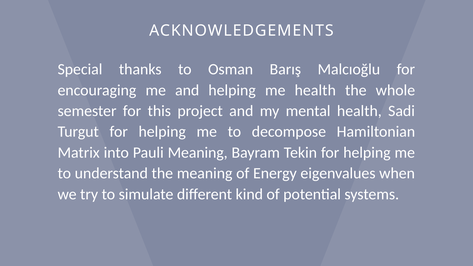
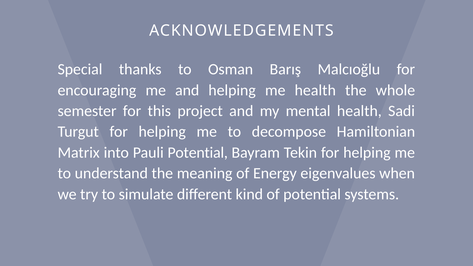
Pauli Meaning: Meaning -> Potential
